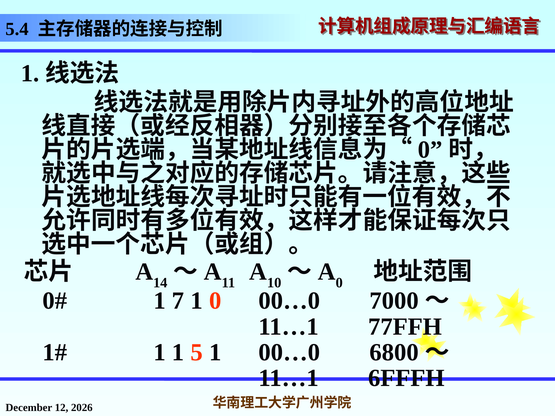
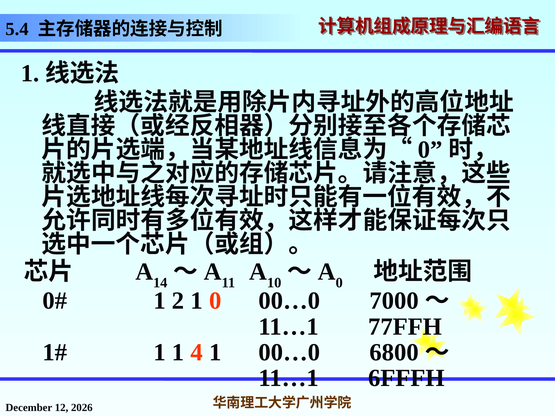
7: 7 -> 2
5: 5 -> 4
